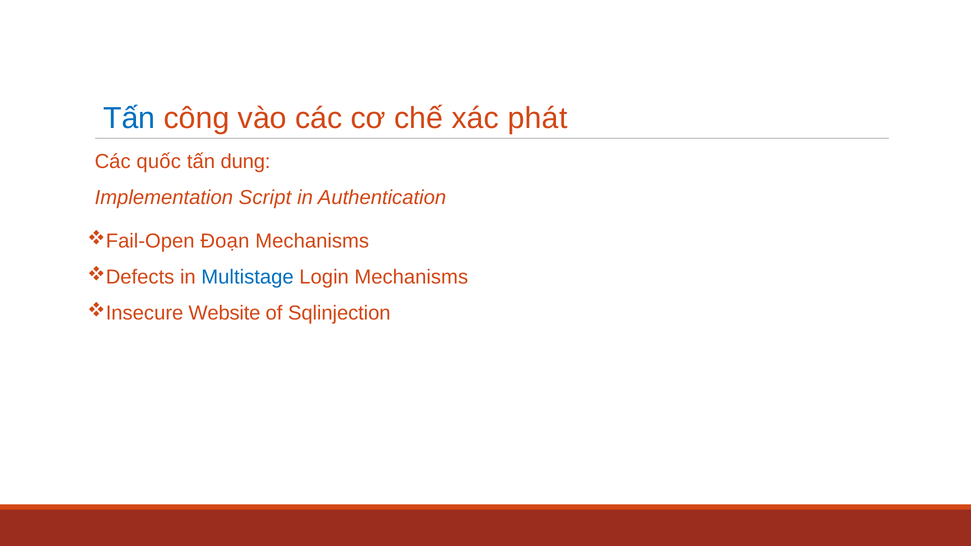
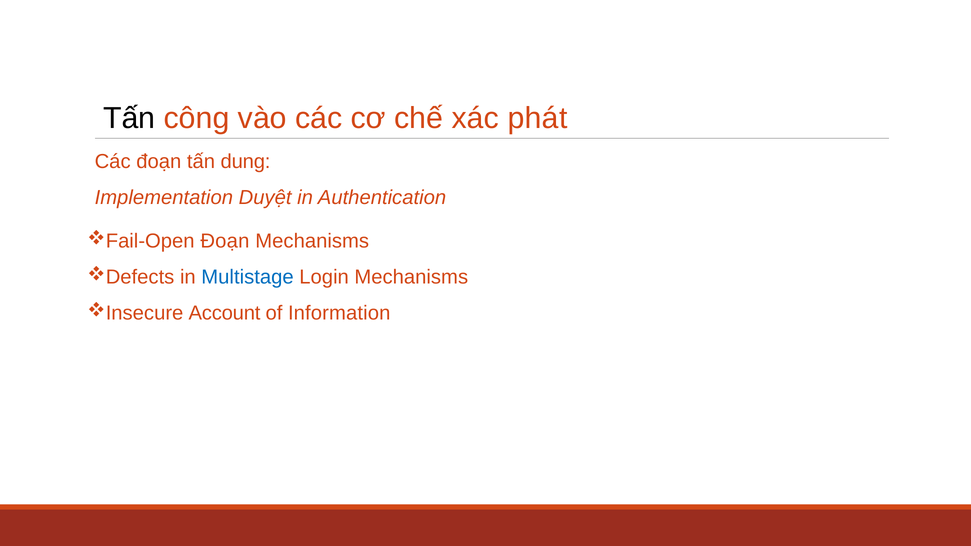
Tấn at (129, 118) colour: blue -> black
Các quốc: quốc -> đoạn
Script: Script -> Duyệt
Website: Website -> Account
Sqlinjection: Sqlinjection -> Information
